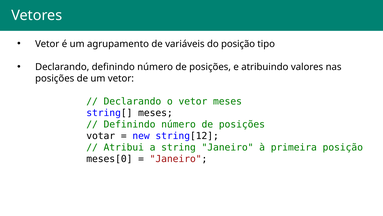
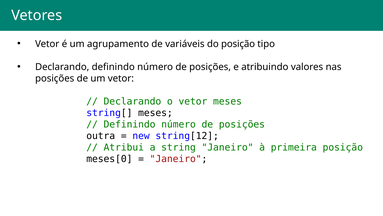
votar: votar -> outra
